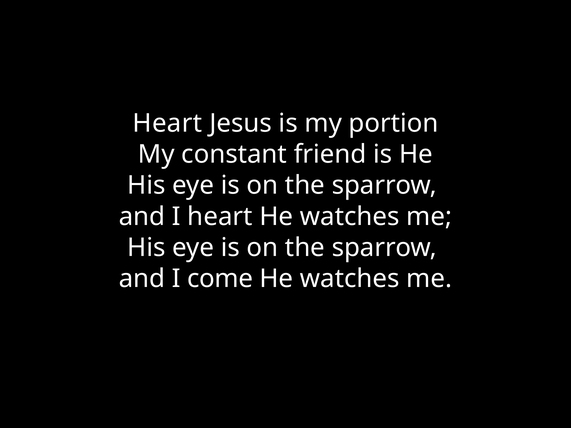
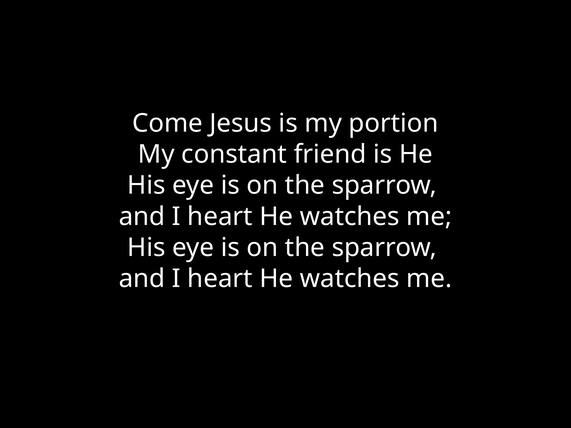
Heart at (167, 123): Heart -> Come
come at (220, 279): come -> heart
